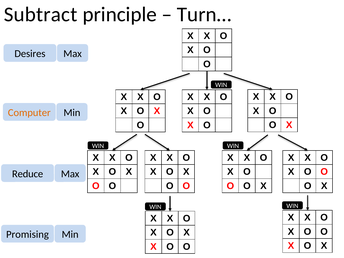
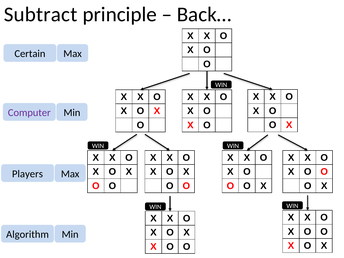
Turn…: Turn… -> Back…
Desires: Desires -> Certain
Computer colour: orange -> purple
Reduce: Reduce -> Players
Promising: Promising -> Algorithm
